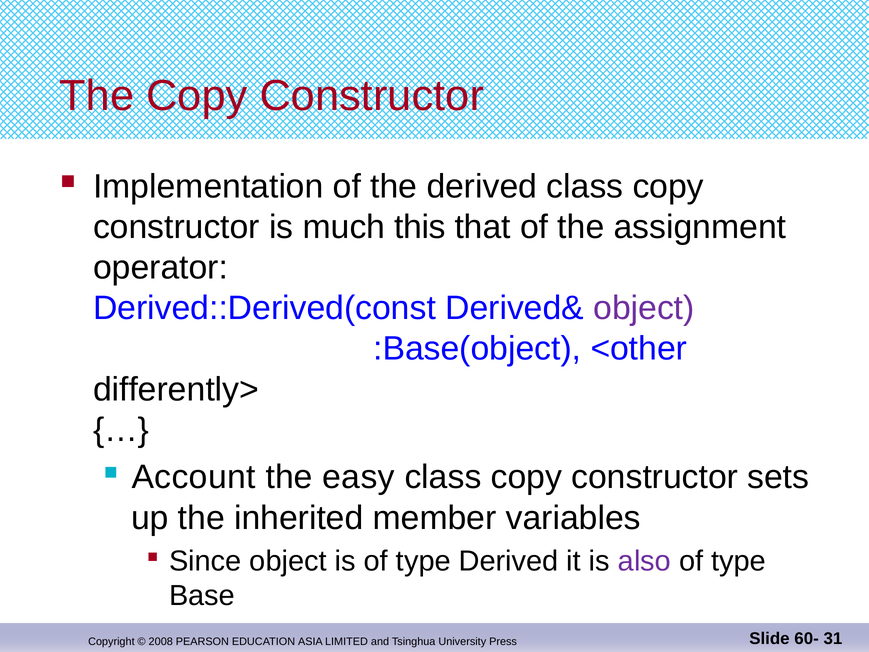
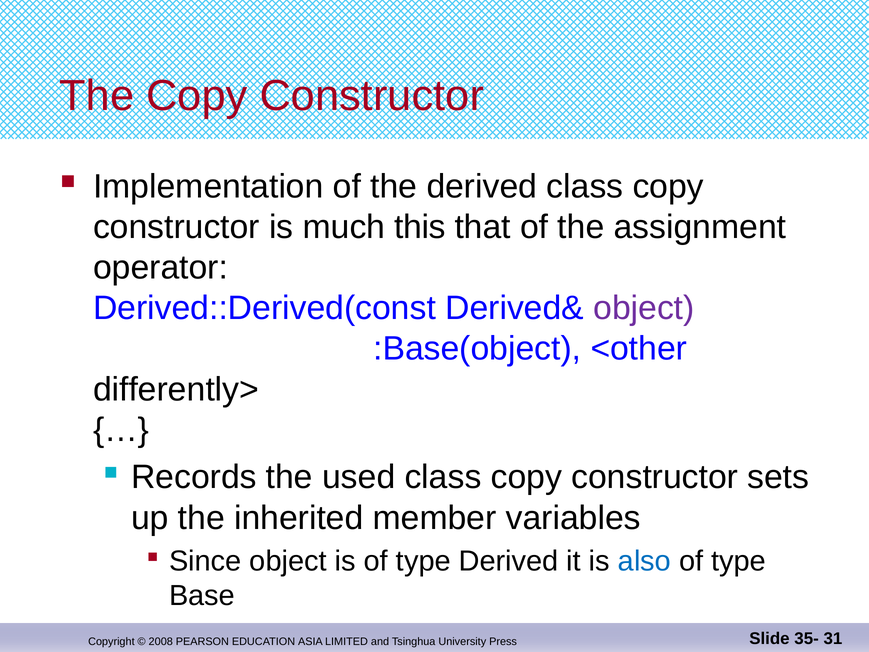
Account: Account -> Records
easy: easy -> used
also colour: purple -> blue
60-: 60- -> 35-
